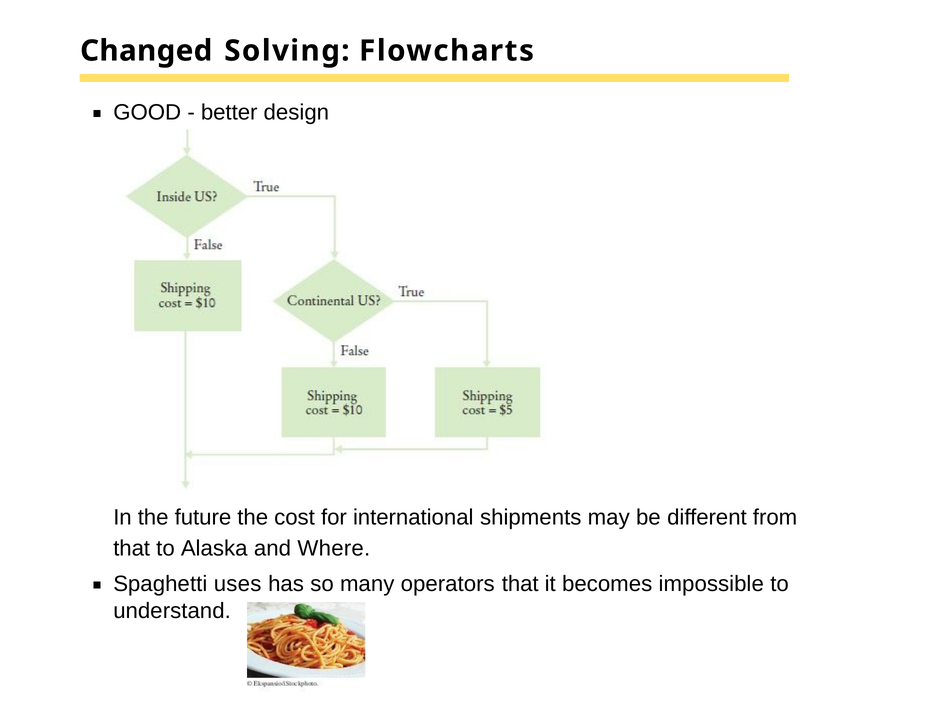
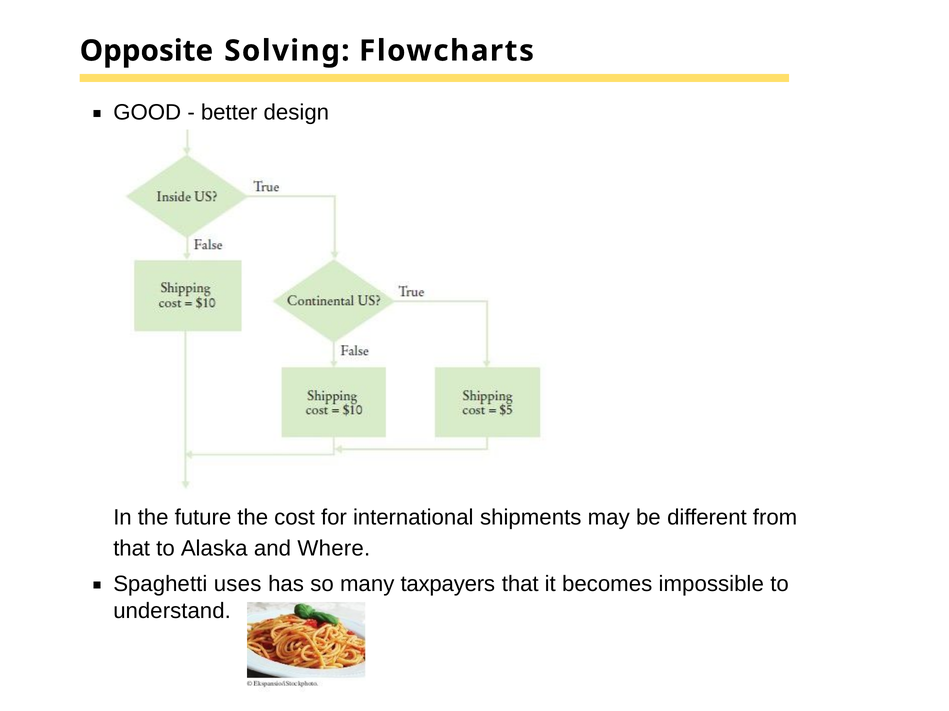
Changed: Changed -> Opposite
operators: operators -> taxpayers
